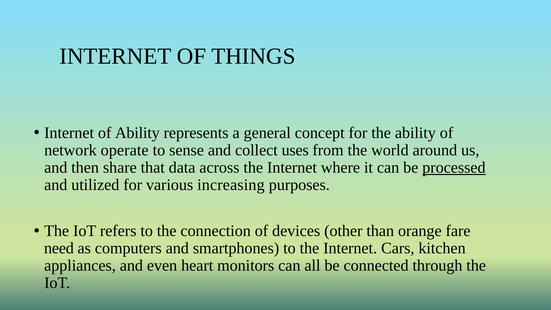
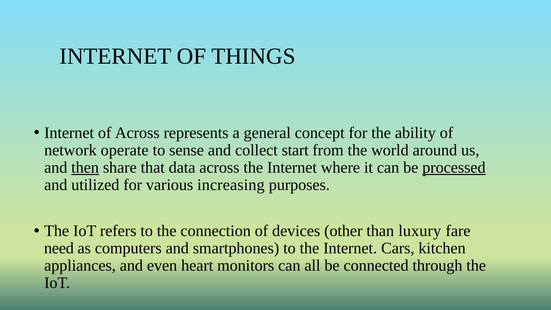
of Ability: Ability -> Across
uses: uses -> start
then underline: none -> present
orange: orange -> luxury
